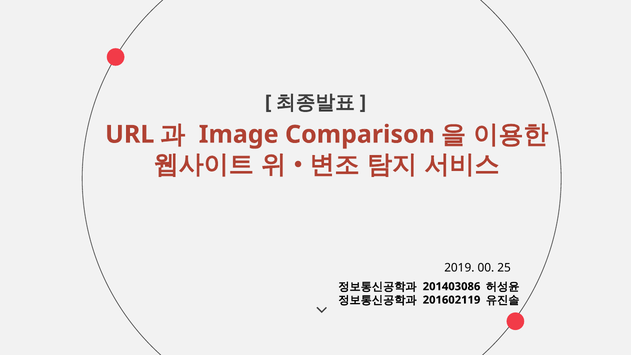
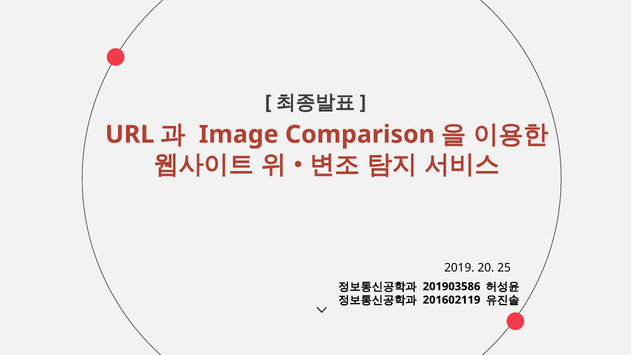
00: 00 -> 20
201403086: 201403086 -> 201903586
